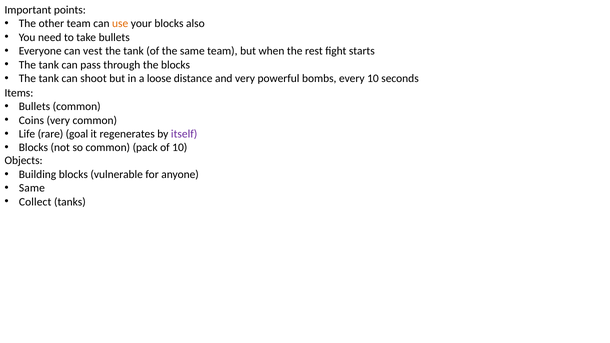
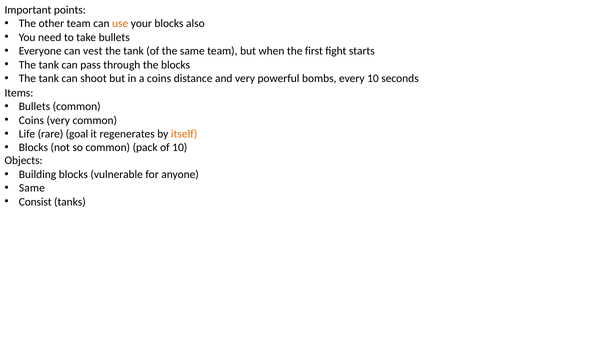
rest: rest -> first
a loose: loose -> coins
itself colour: purple -> orange
Collect: Collect -> Consist
